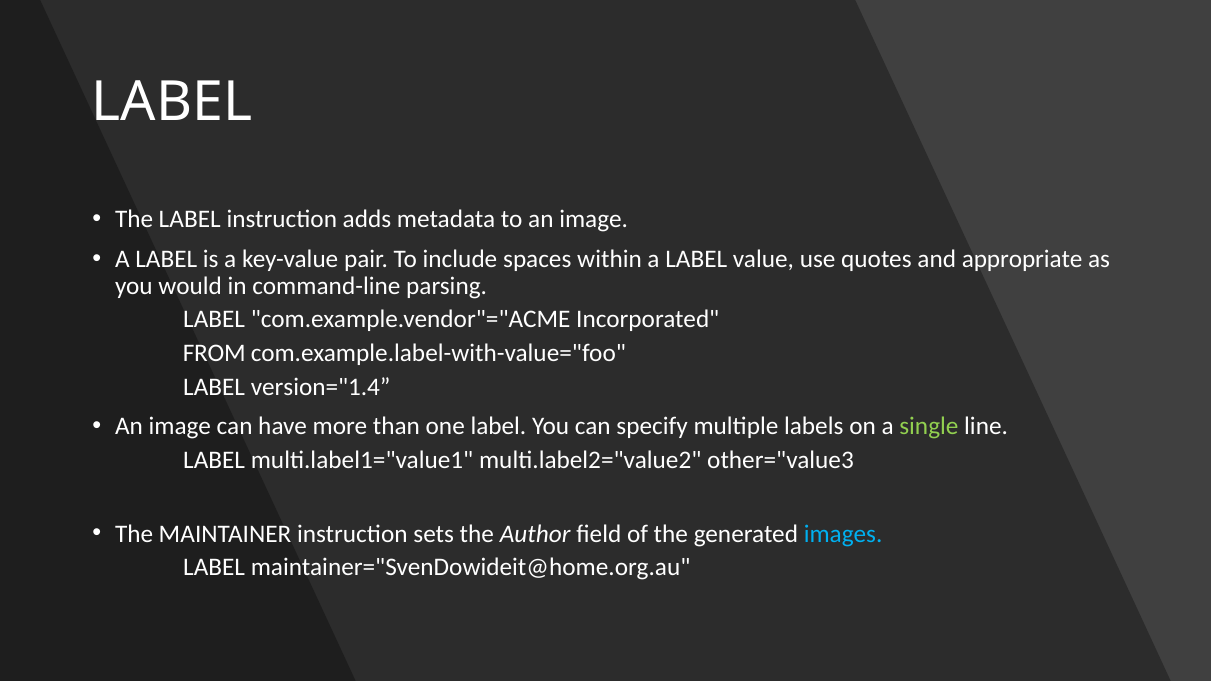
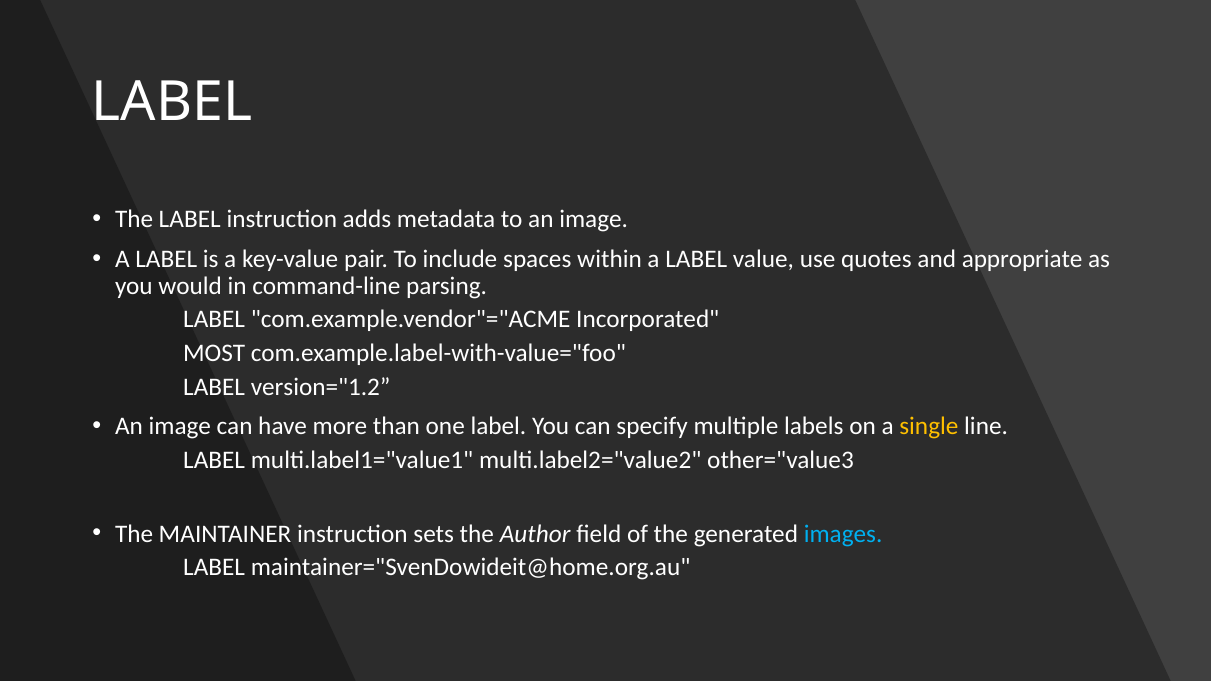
FROM: FROM -> MOST
version="1.4: version="1.4 -> version="1.2
single colour: light green -> yellow
